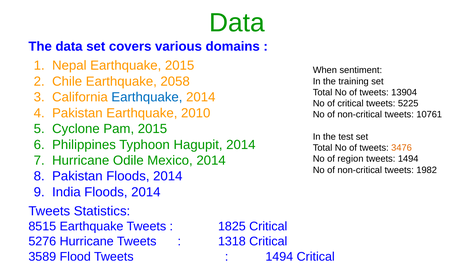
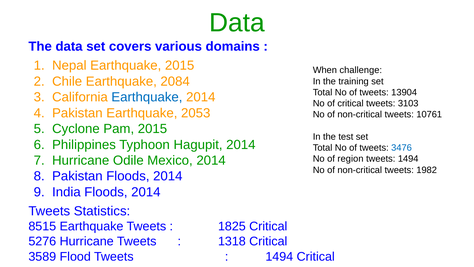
sentiment: sentiment -> challenge
2058: 2058 -> 2084
5225: 5225 -> 3103
2010: 2010 -> 2053
3476 colour: orange -> blue
